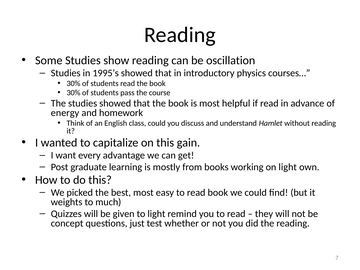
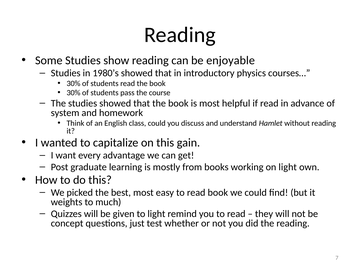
oscillation: oscillation -> enjoyable
1995’s: 1995’s -> 1980’s
energy: energy -> system
